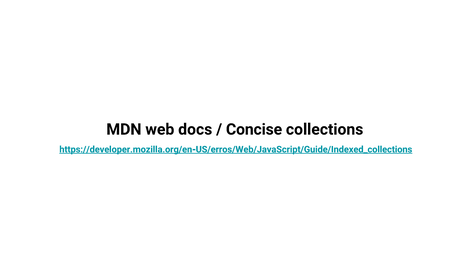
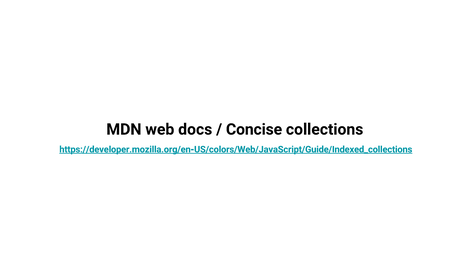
https://developer.mozilla.org/en-US/erros/Web/JavaScript/Guide/Indexed_collections: https://developer.mozilla.org/en-US/erros/Web/JavaScript/Guide/Indexed_collections -> https://developer.mozilla.org/en-US/colors/Web/JavaScript/Guide/Indexed_collections
